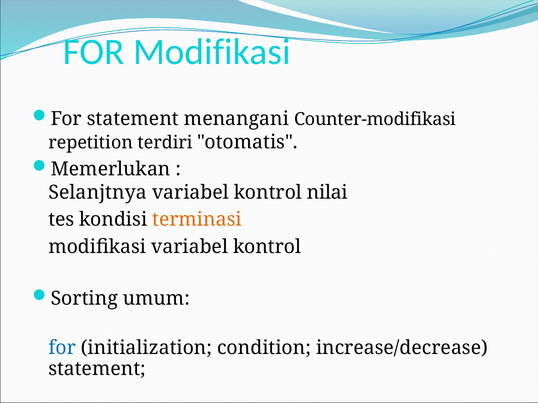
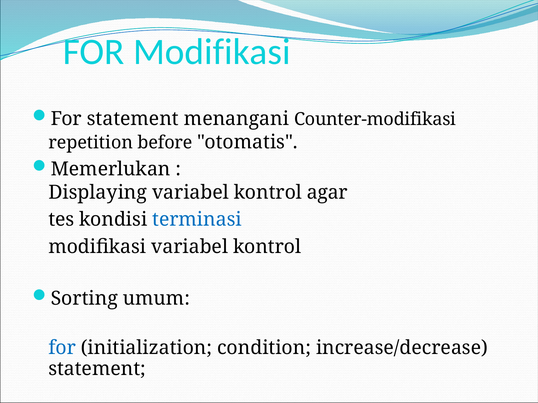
terdiri: terdiri -> before
Selanjtnya: Selanjtnya -> Displaying
nilai: nilai -> agar
terminasi colour: orange -> blue
